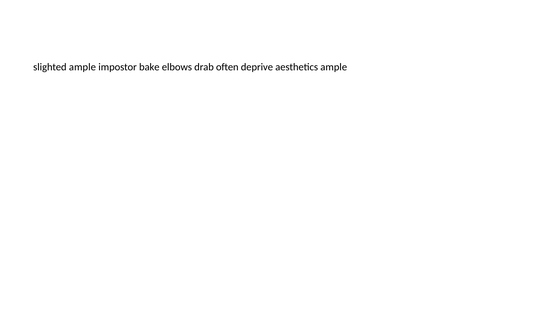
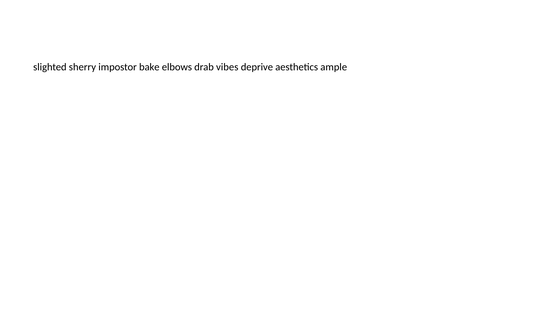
slighted ample: ample -> sherry
often: often -> vibes
